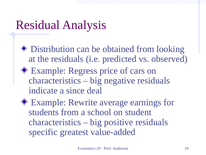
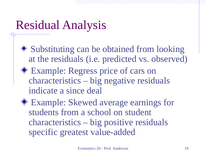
Distribution: Distribution -> Substituting
Rewrite: Rewrite -> Skewed
